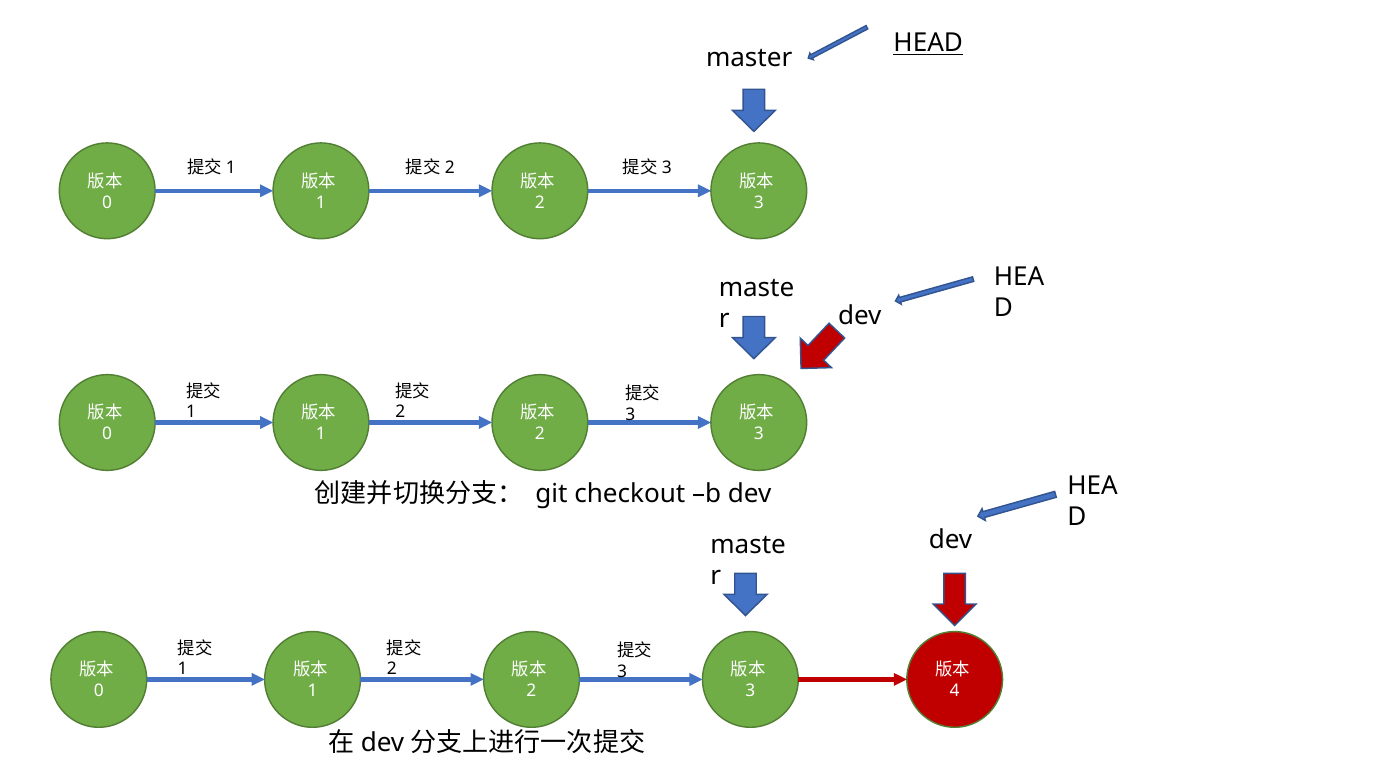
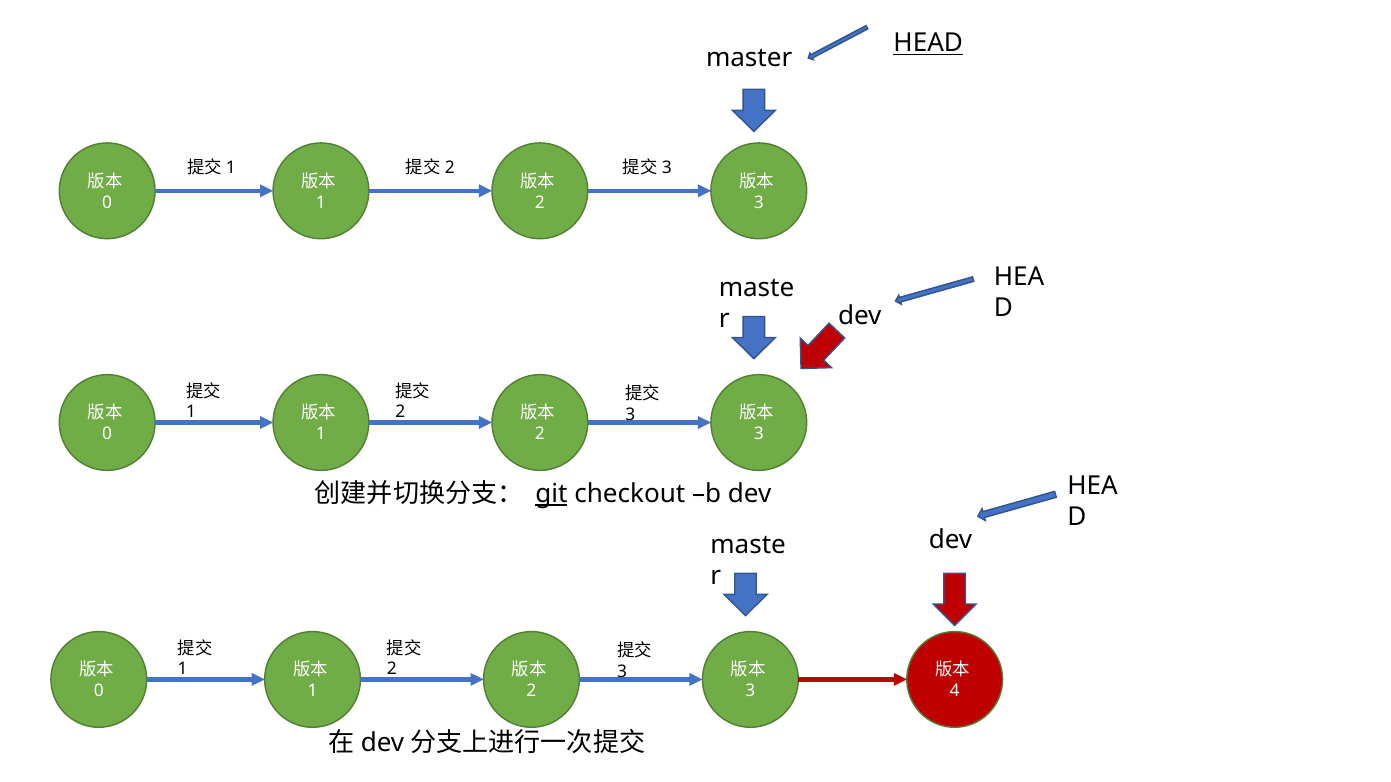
git underline: none -> present
